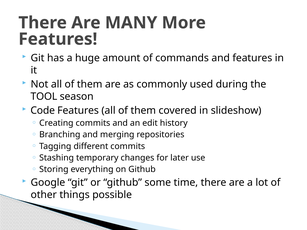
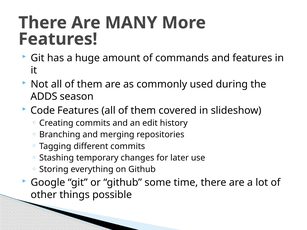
TOOL: TOOL -> ADDS
